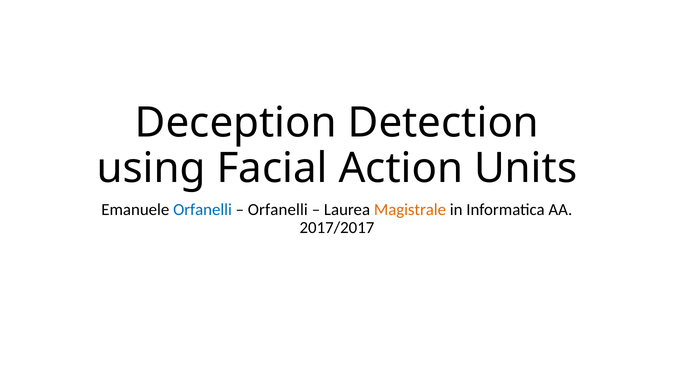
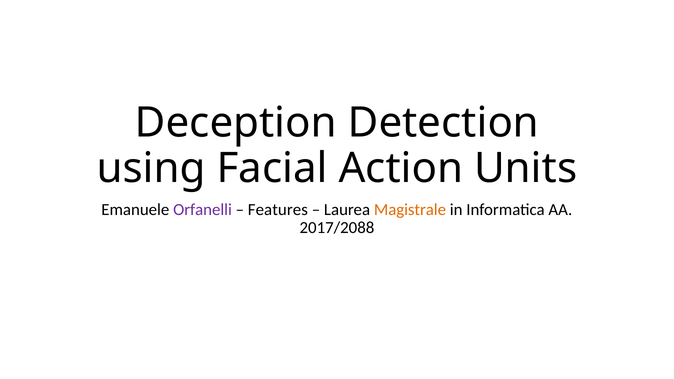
Orfanelli at (203, 210) colour: blue -> purple
Orfanelli at (278, 210): Orfanelli -> Features
2017/2017: 2017/2017 -> 2017/2088
